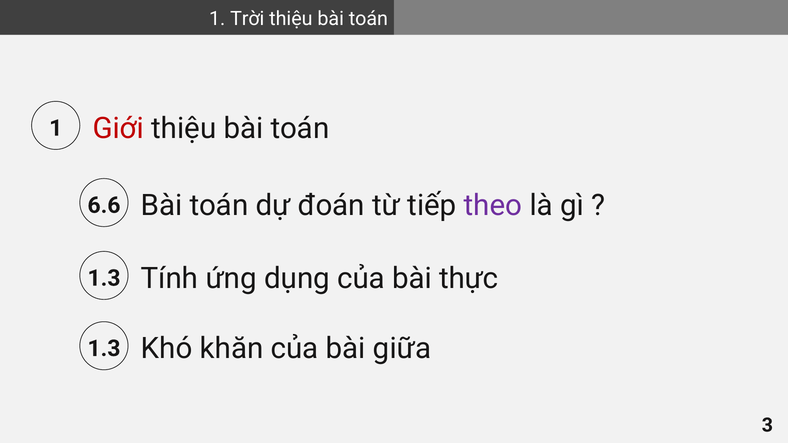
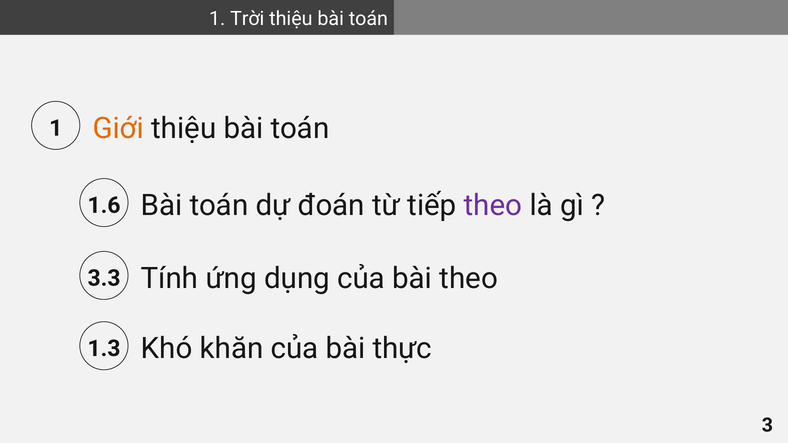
Giới colour: red -> orange
6.6: 6.6 -> 1.6
1.3 at (104, 278): 1.3 -> 3.3
bài thực: thực -> theo
giữa: giữa -> thực
